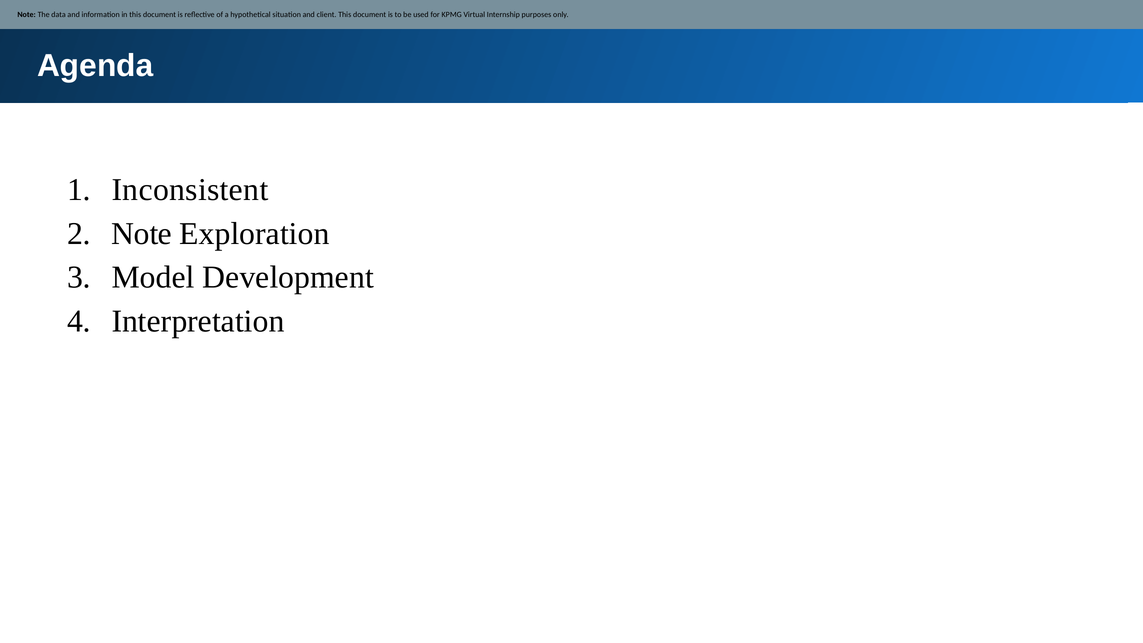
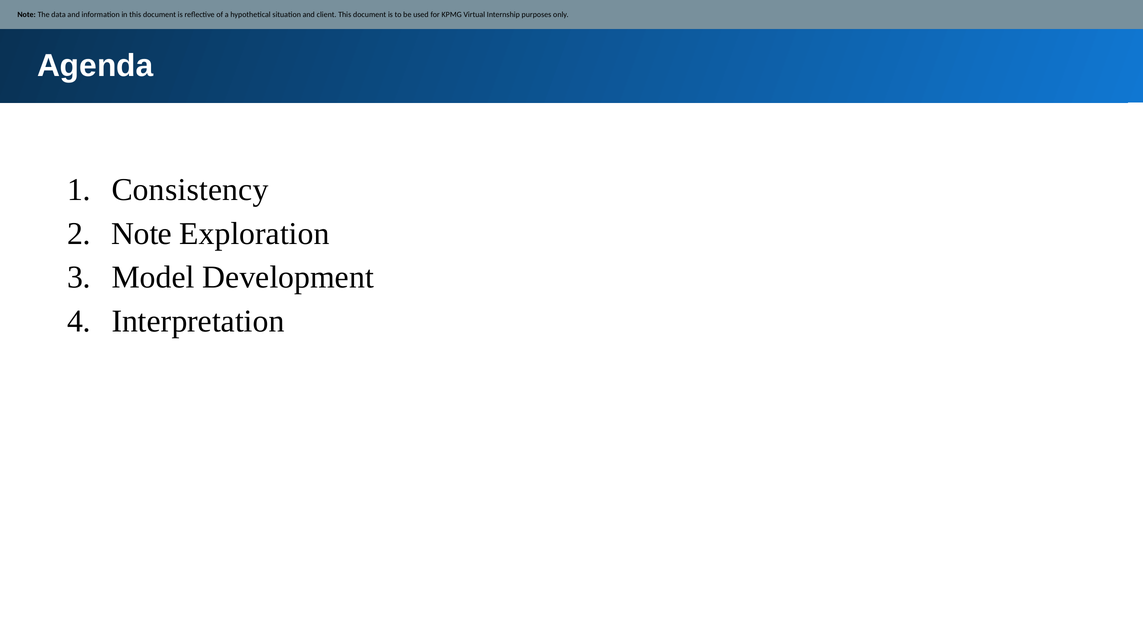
Inconsistent: Inconsistent -> Consistency
